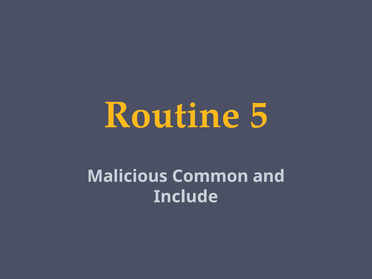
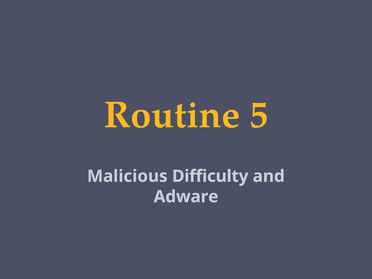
Common: Common -> Difficulty
Include: Include -> Adware
